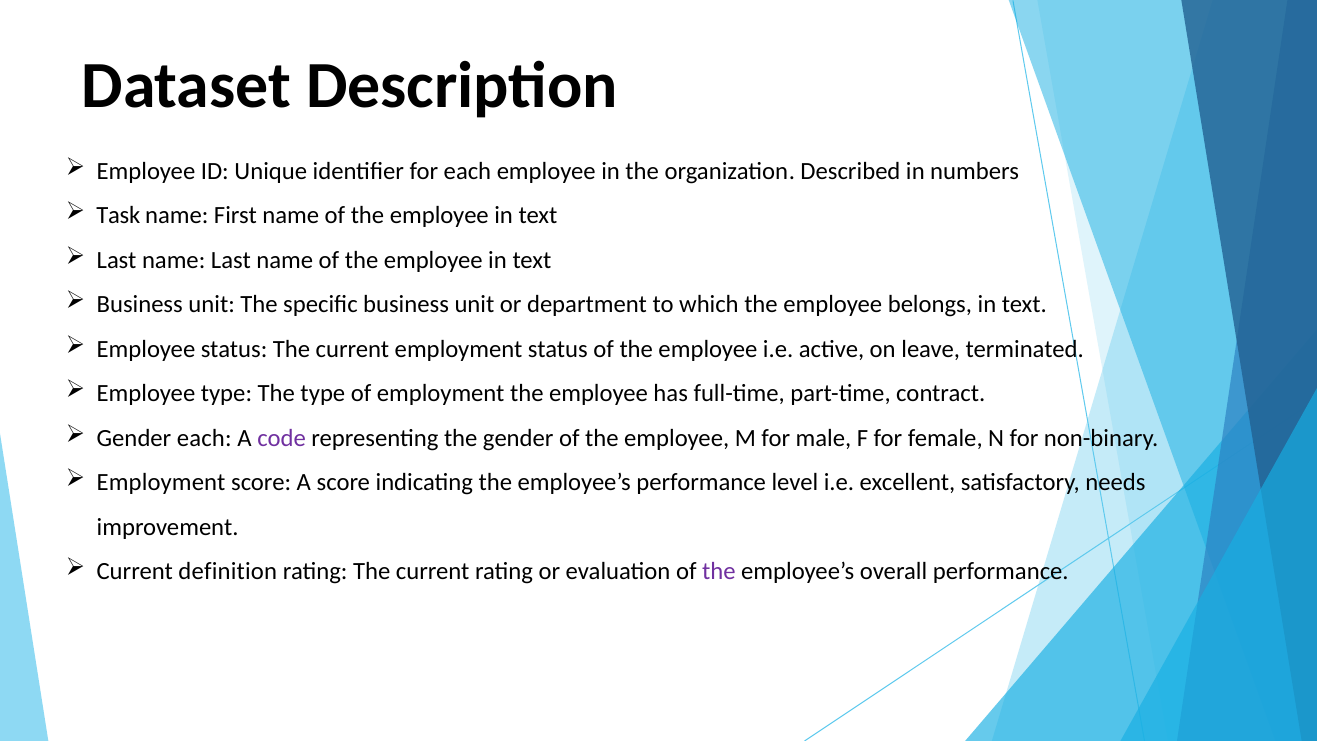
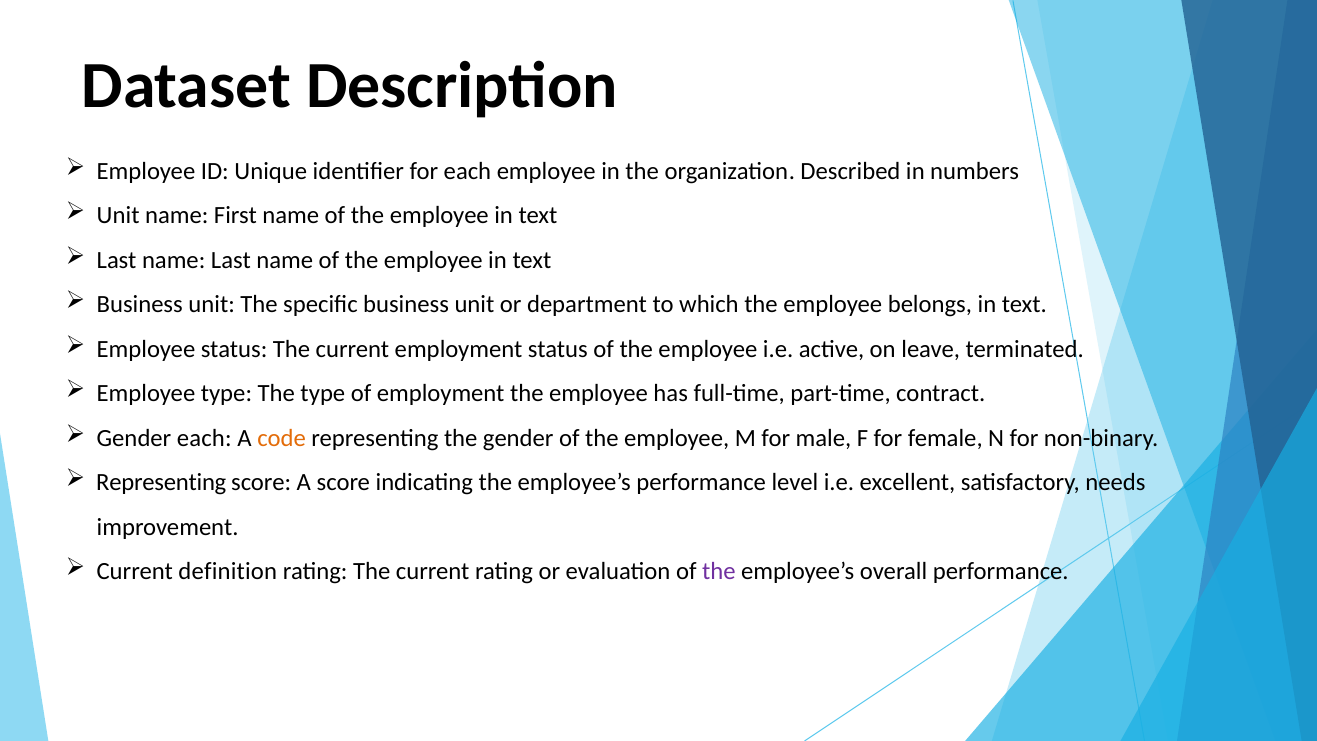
Task at (118, 216): Task -> Unit
code colour: purple -> orange
Employment at (161, 482): Employment -> Representing
